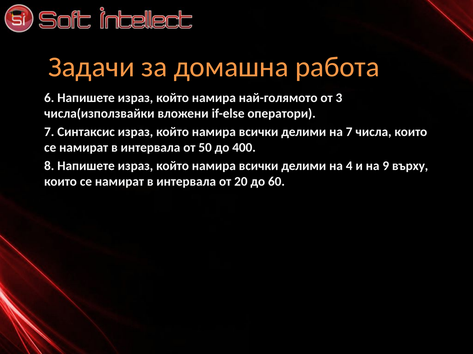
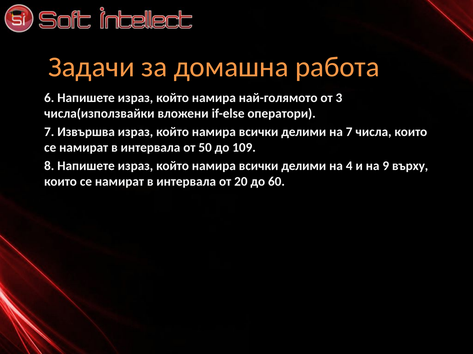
Синтаксис: Синтаксис -> Извършва
400: 400 -> 109
